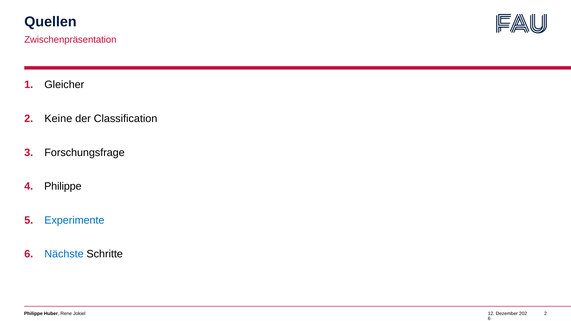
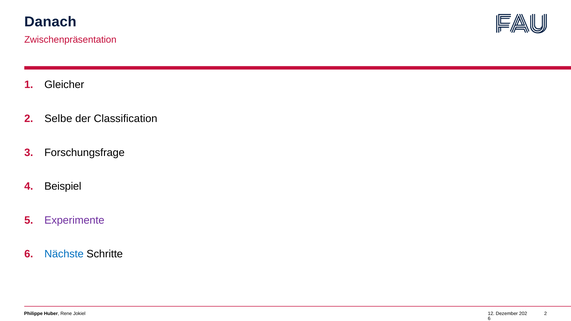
Quellen: Quellen -> Danach
Keine: Keine -> Selbe
Philippe at (63, 187): Philippe -> Beispiel
Experimente colour: blue -> purple
